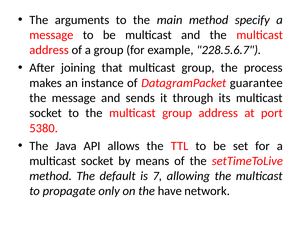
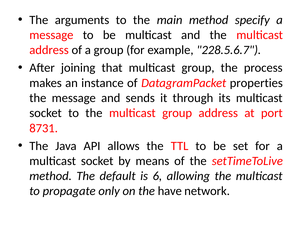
guarantee: guarantee -> properties
5380: 5380 -> 8731
7: 7 -> 6
